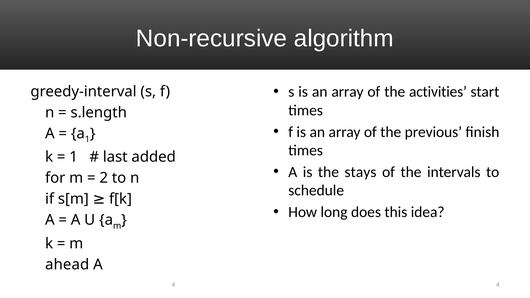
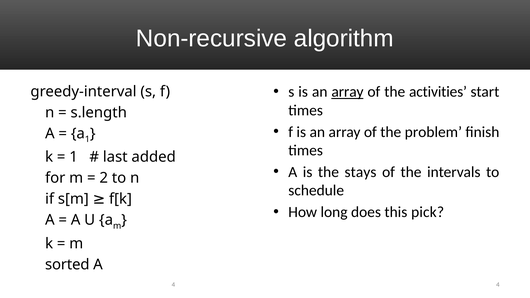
array at (347, 92) underline: none -> present
previous: previous -> problem
idea: idea -> pick
ahead: ahead -> sorted
